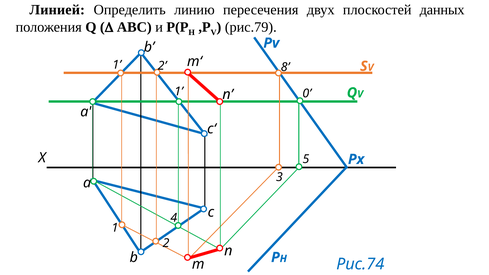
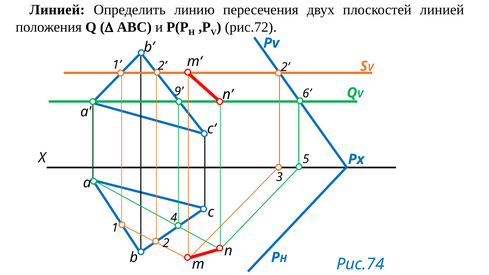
плоскостей данных: данных -> линией
рис.79: рис.79 -> рис.72
8 at (285, 67): 8 -> 2
1 at (179, 92): 1 -> 9
0: 0 -> 6
